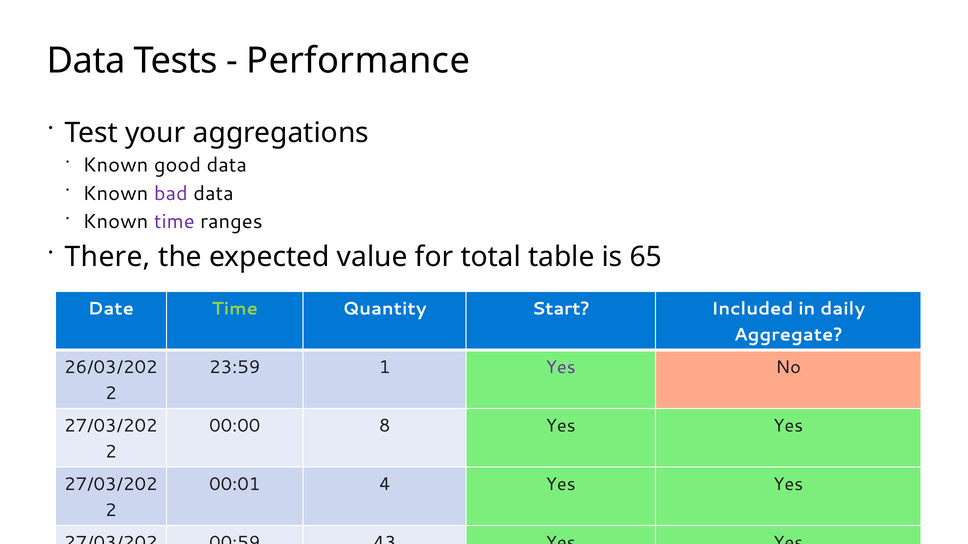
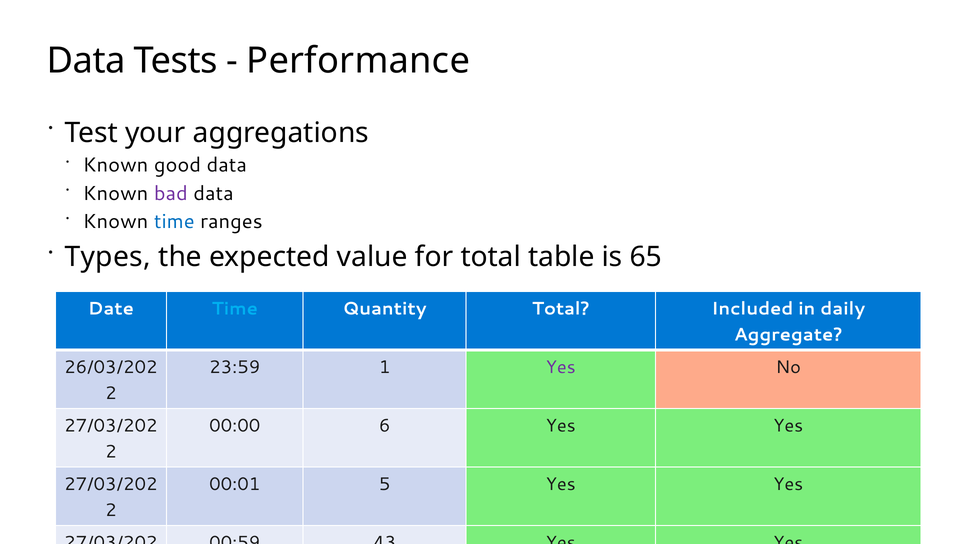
time at (174, 222) colour: purple -> blue
There: There -> Types
Time at (235, 309) colour: light green -> light blue
Quantity Start: Start -> Total
00:00 8: 8 -> 6
4: 4 -> 5
